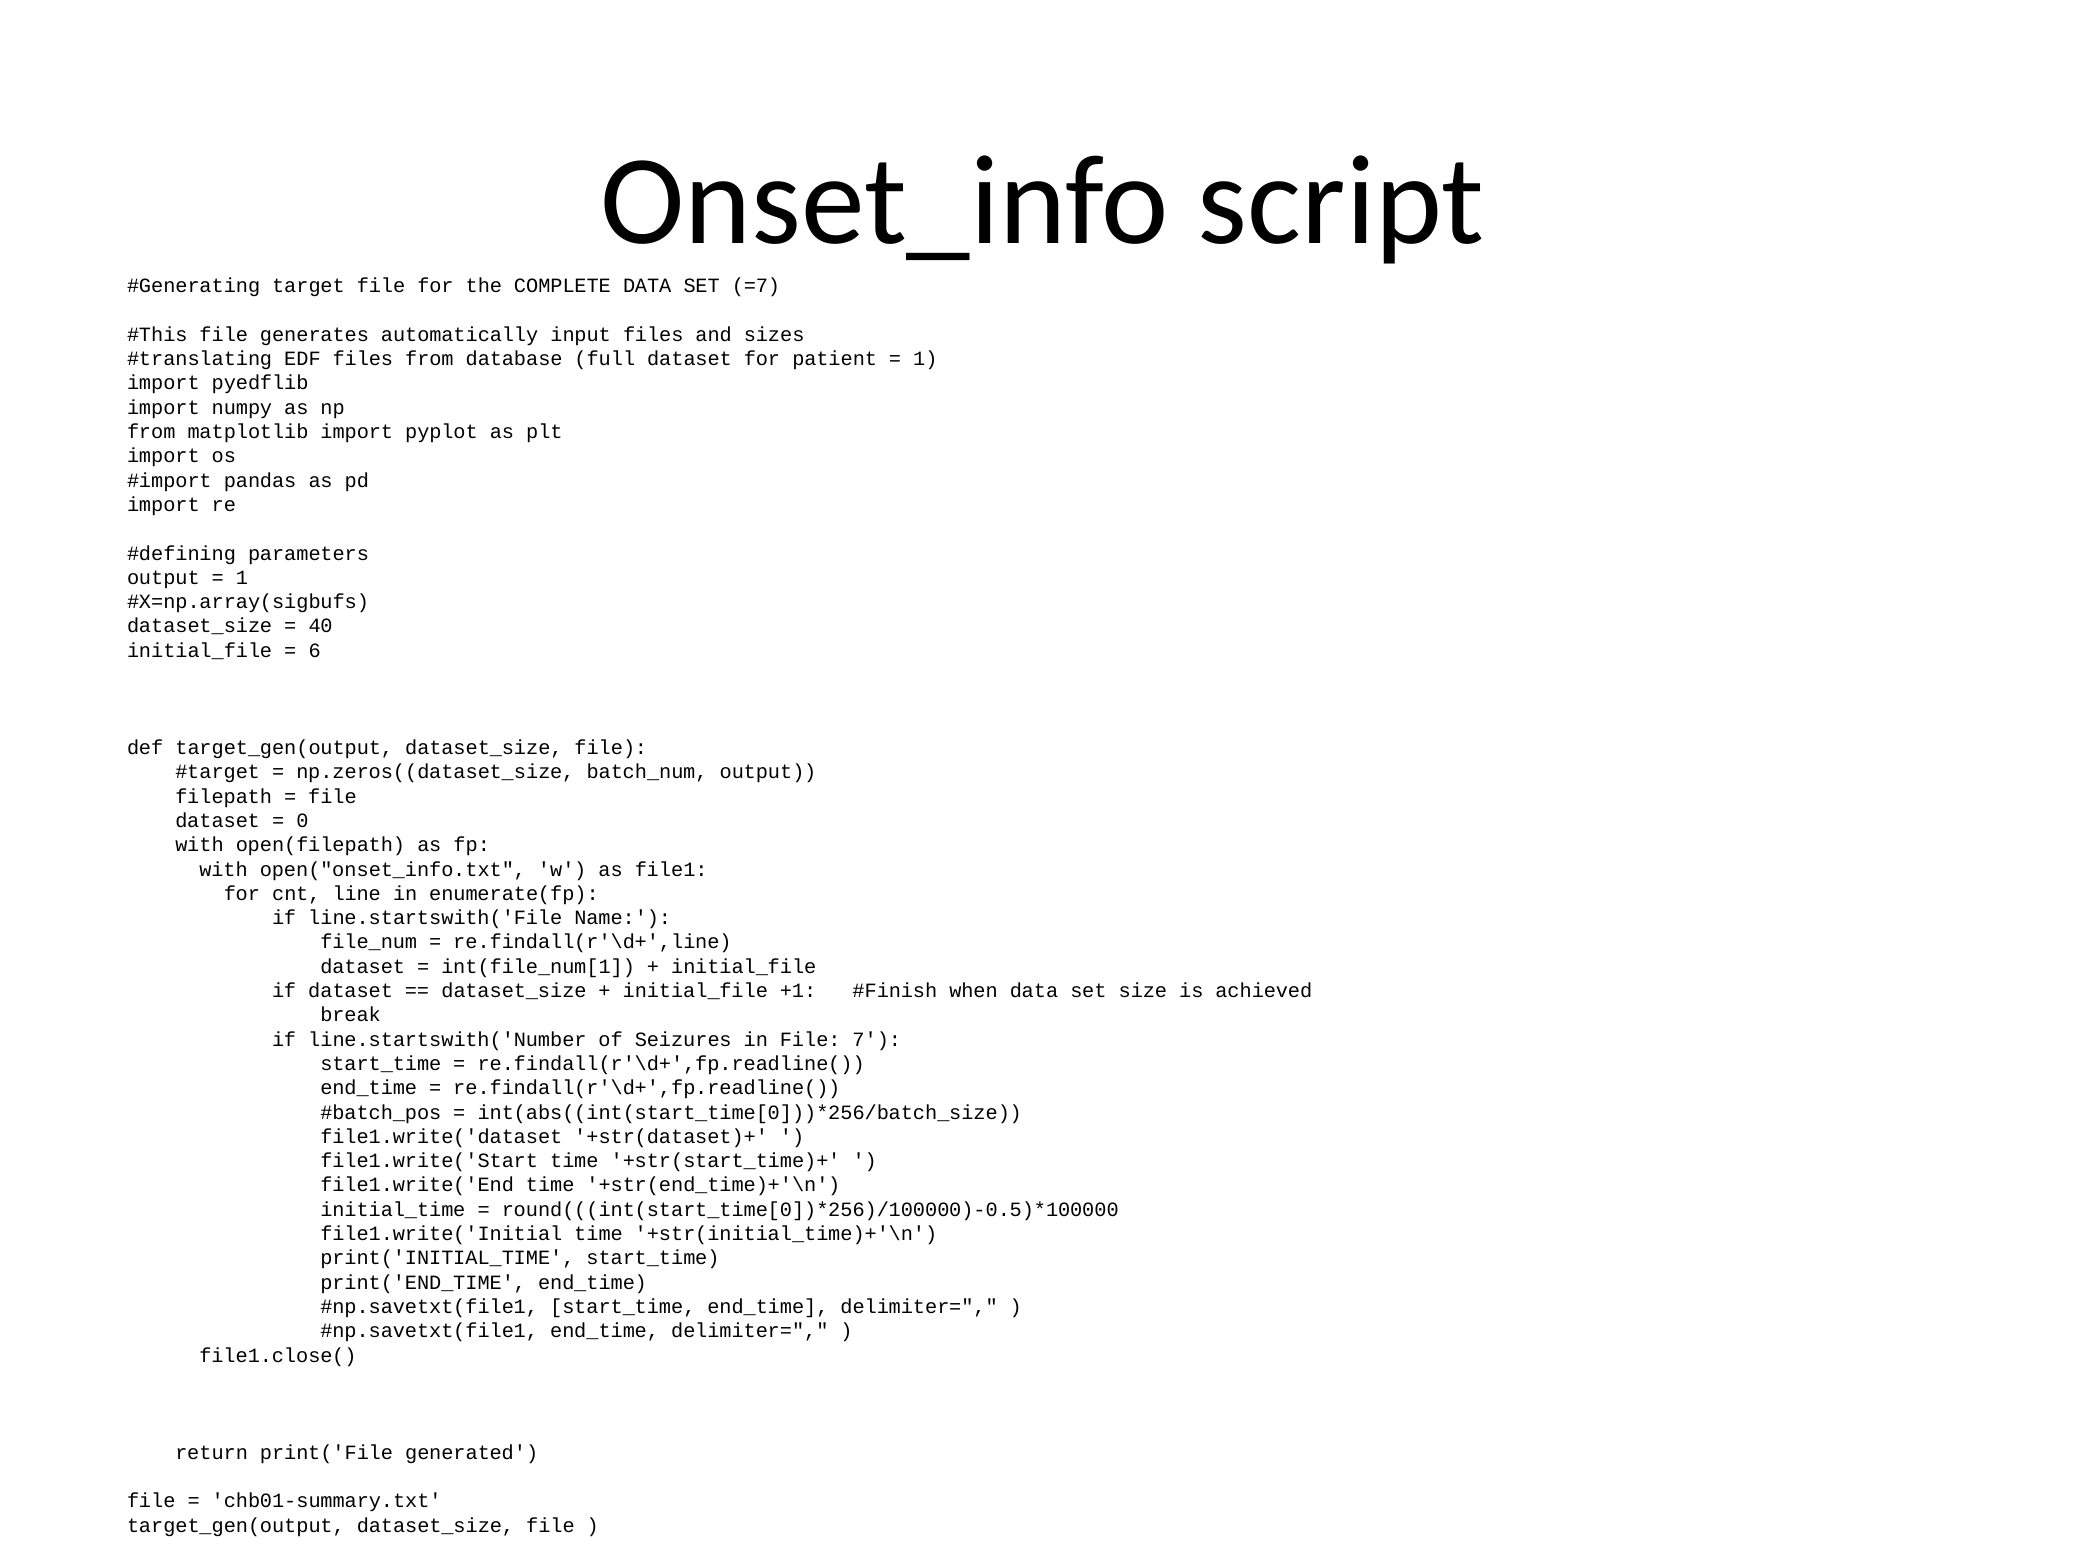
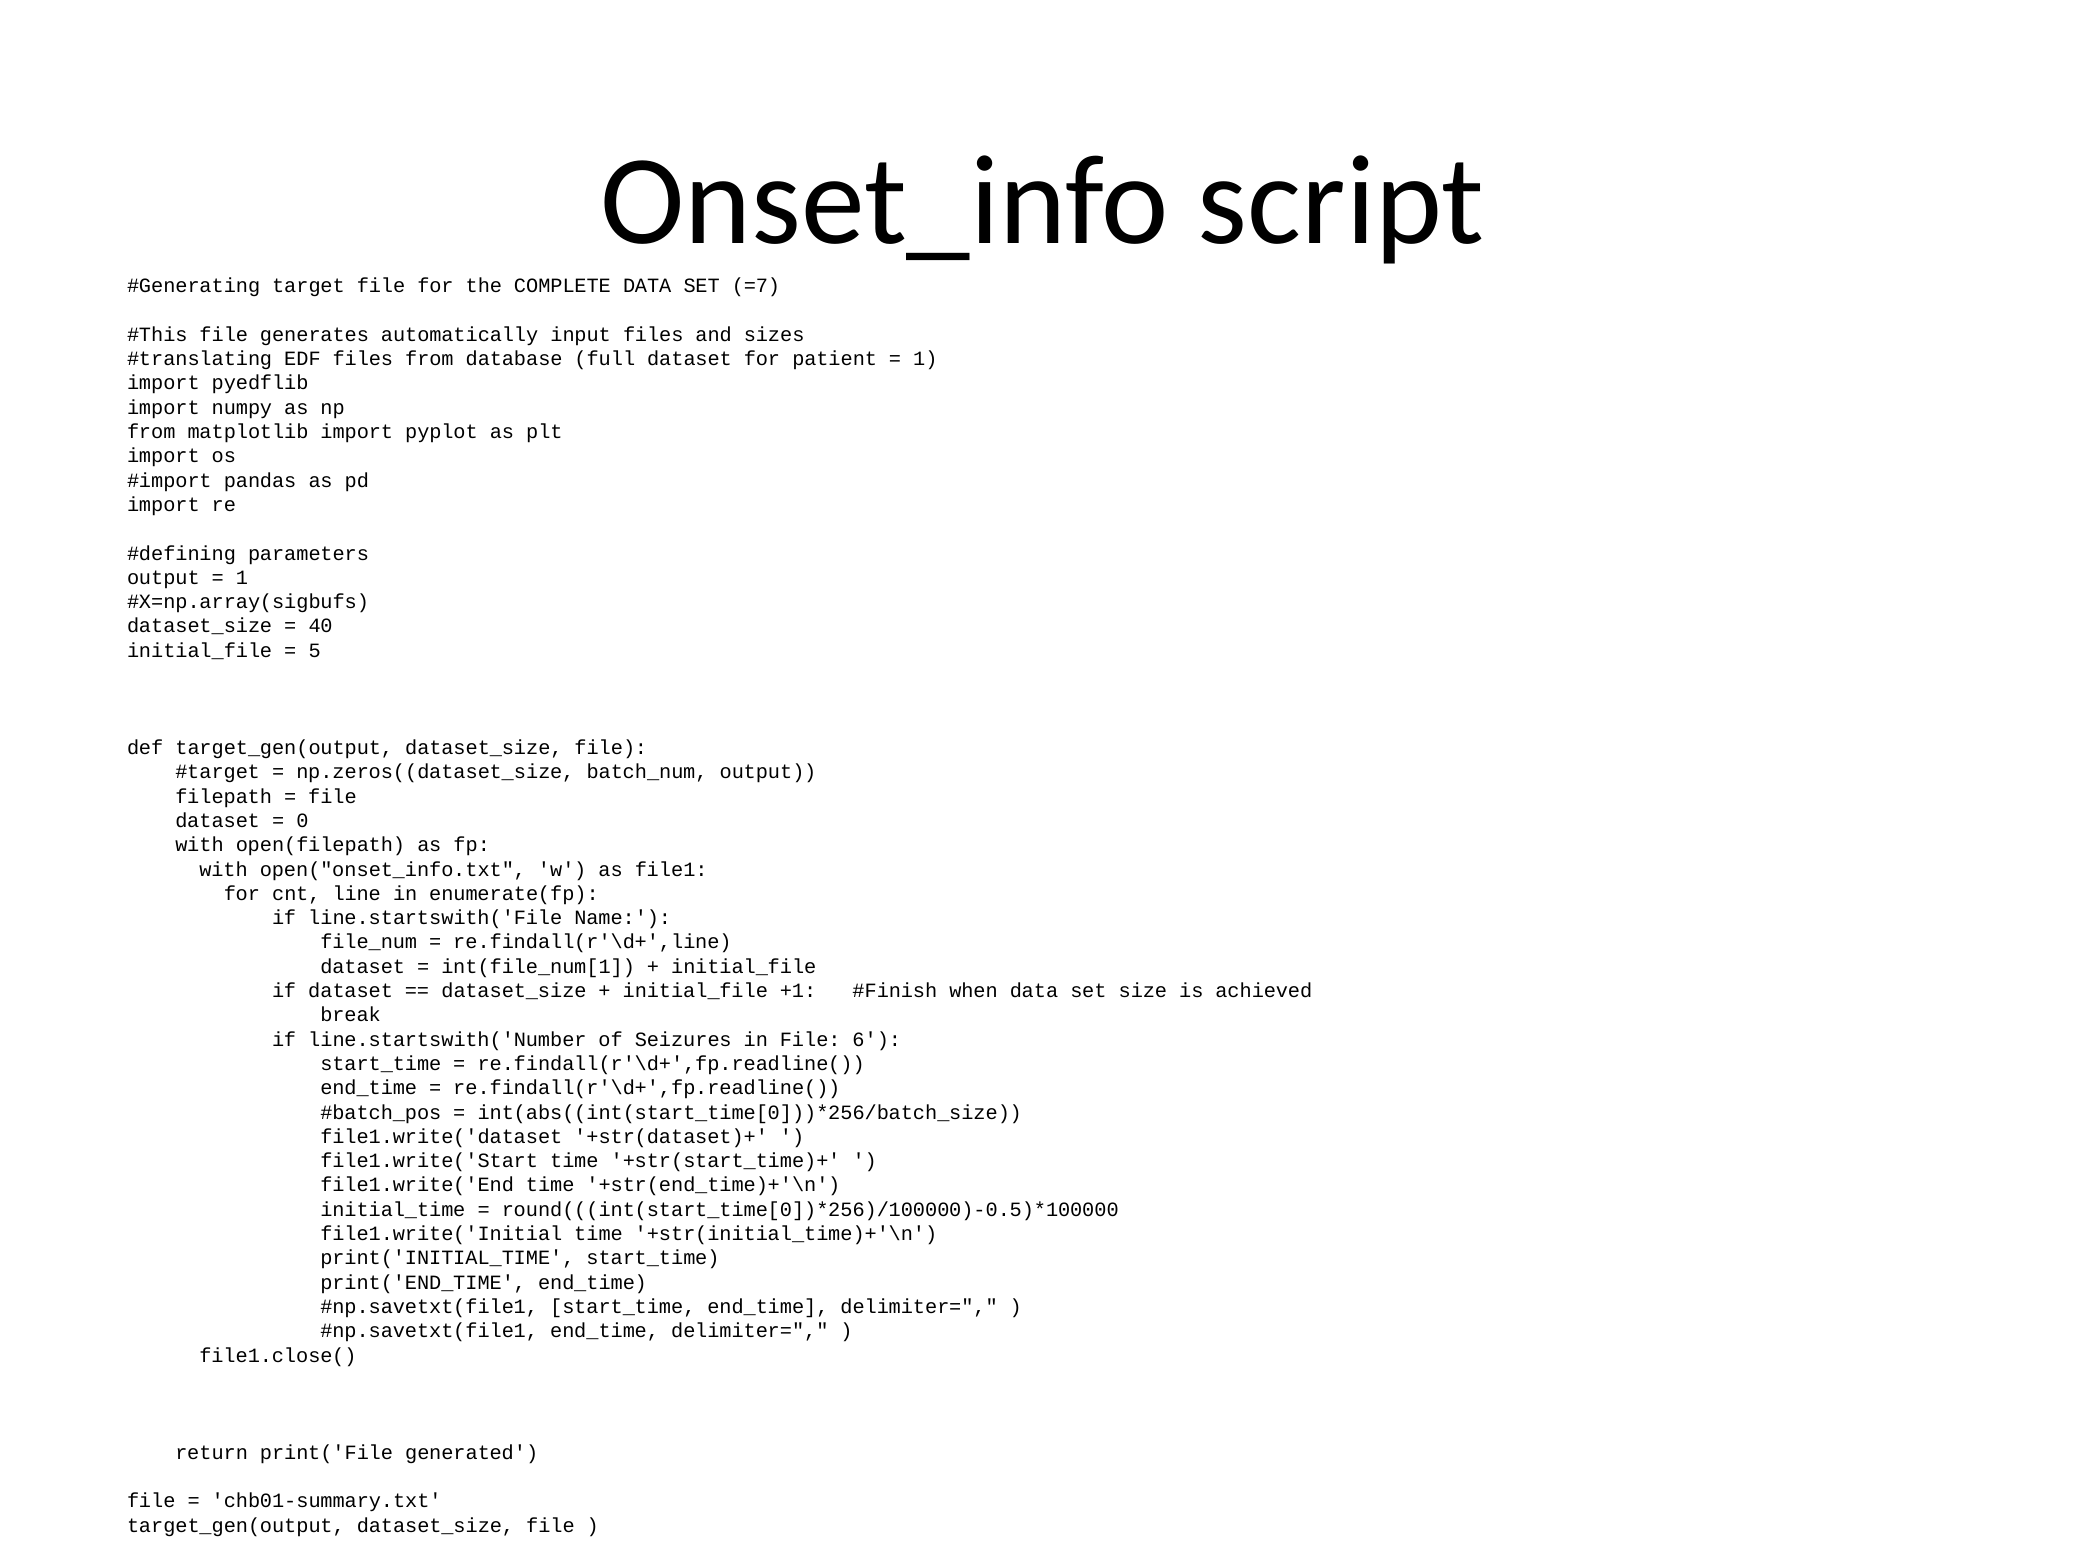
6: 6 -> 5
7: 7 -> 6
